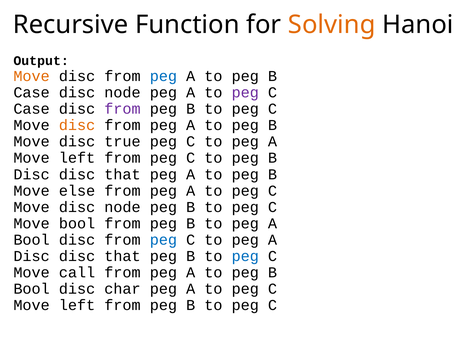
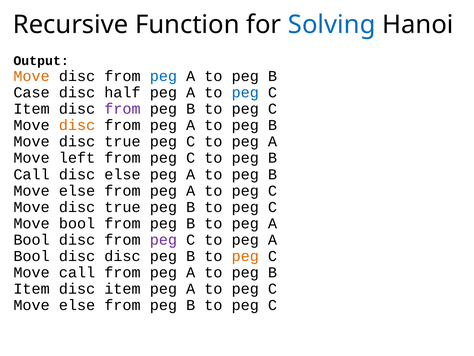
Solving colour: orange -> blue
node at (122, 92): node -> half
peg at (245, 92) colour: purple -> blue
Case at (32, 109): Case -> Item
Disc at (32, 174): Disc -> Call
that at (122, 174): that -> else
node at (122, 207): node -> true
peg at (163, 240) colour: blue -> purple
Disc at (32, 256): Disc -> Bool
that at (122, 256): that -> disc
peg at (245, 256) colour: blue -> orange
Bool at (32, 289): Bool -> Item
disc char: char -> item
left at (77, 305): left -> else
